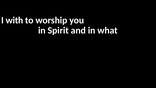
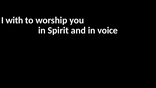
what: what -> voice
